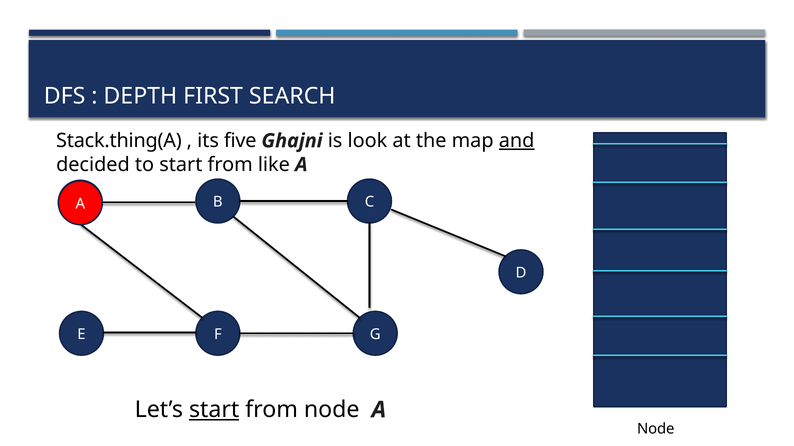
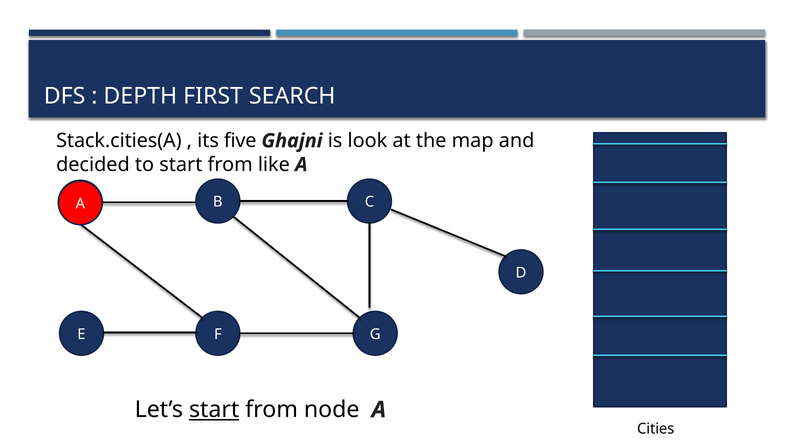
Stack.thing(A: Stack.thing(A -> Stack.cities(A
and underline: present -> none
Node at (656, 429): Node -> Cities
